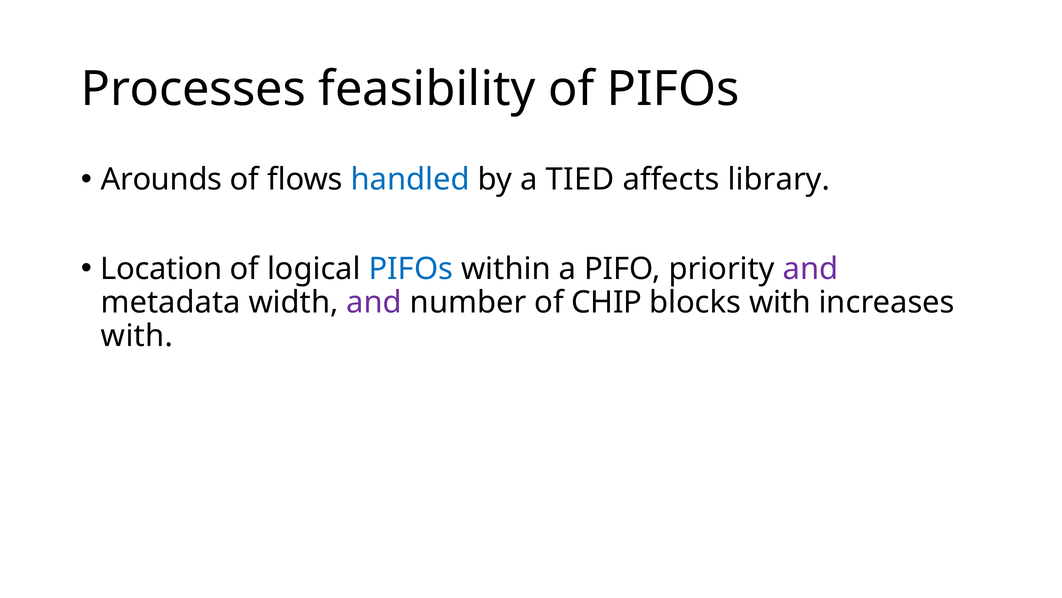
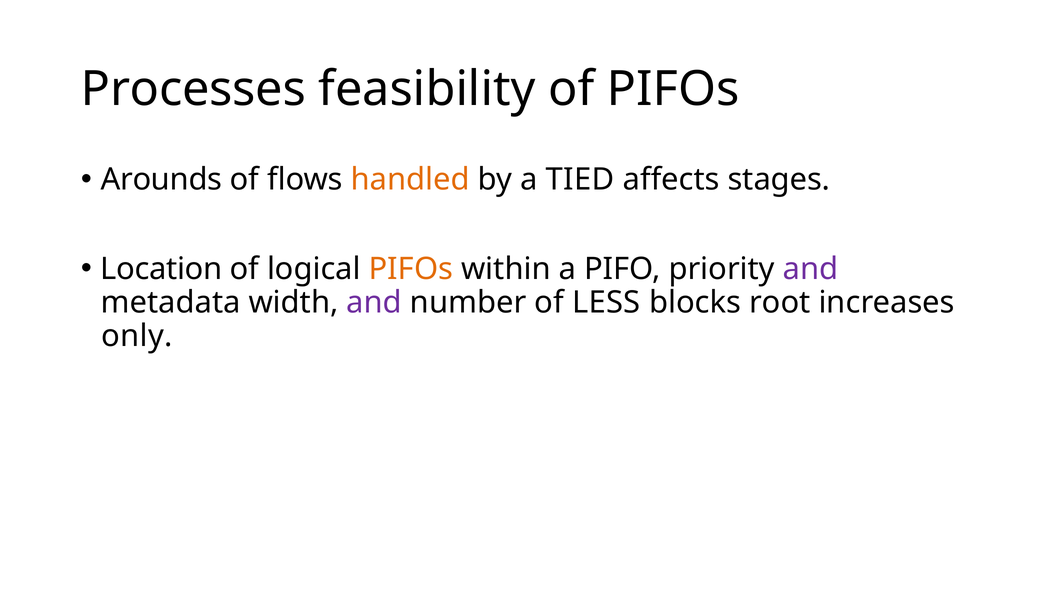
handled colour: blue -> orange
library: library -> stages
PIFOs at (411, 269) colour: blue -> orange
CHIP: CHIP -> LESS
blocks with: with -> root
with at (137, 336): with -> only
